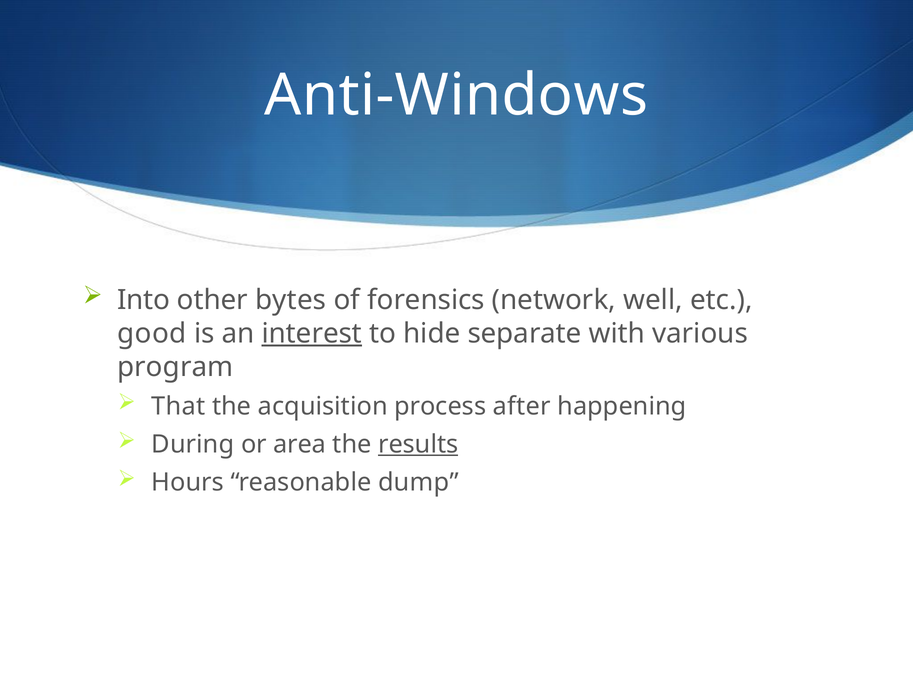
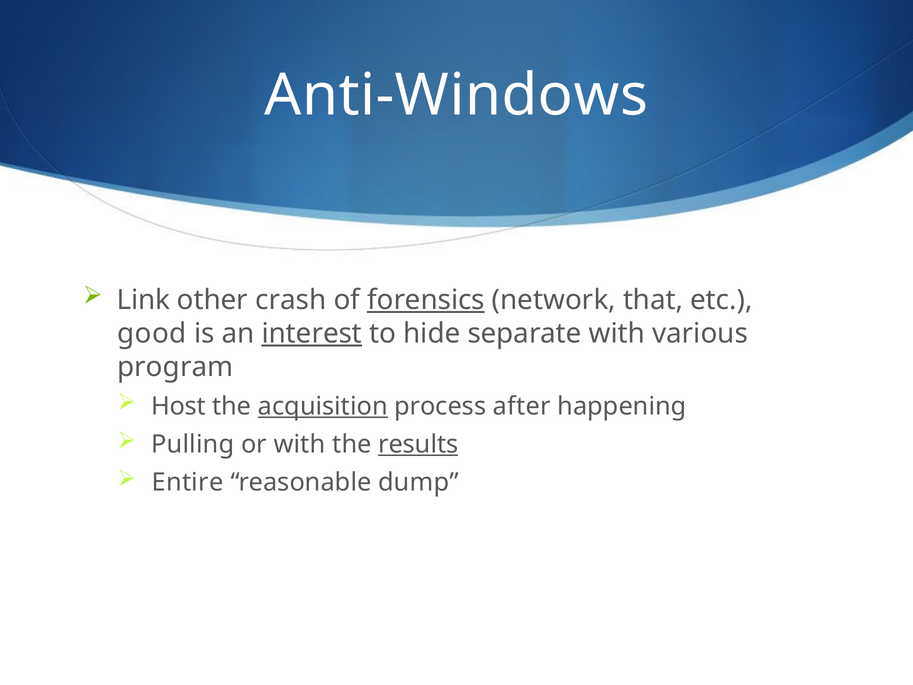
Into: Into -> Link
bytes: bytes -> crash
forensics underline: none -> present
well: well -> that
That: That -> Host
acquisition underline: none -> present
During: During -> Pulling
or area: area -> with
Hours: Hours -> Entire
